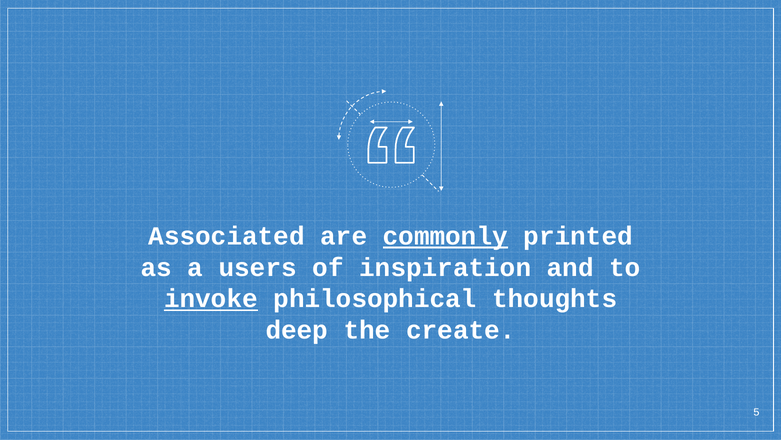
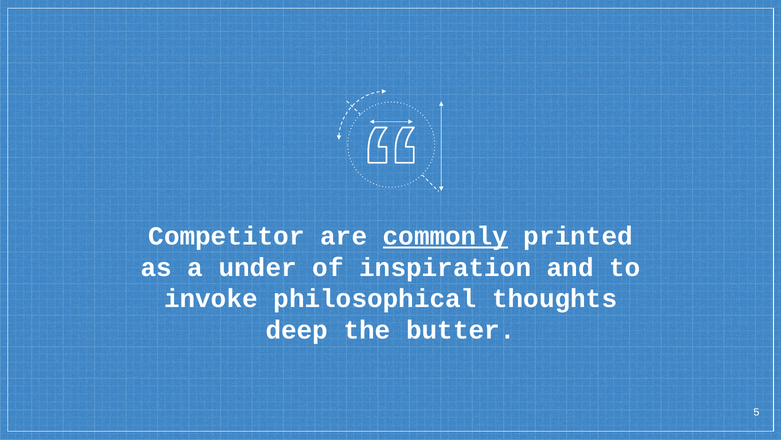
Associated: Associated -> Competitor
users: users -> under
invoke underline: present -> none
create: create -> butter
